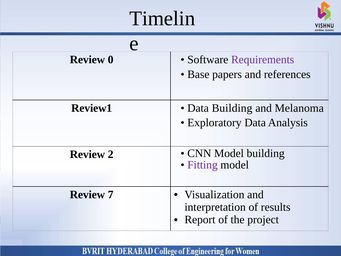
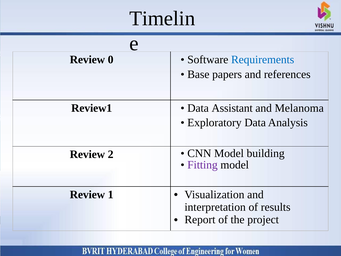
Requirements colour: purple -> blue
Data Building: Building -> Assistant
7: 7 -> 1
